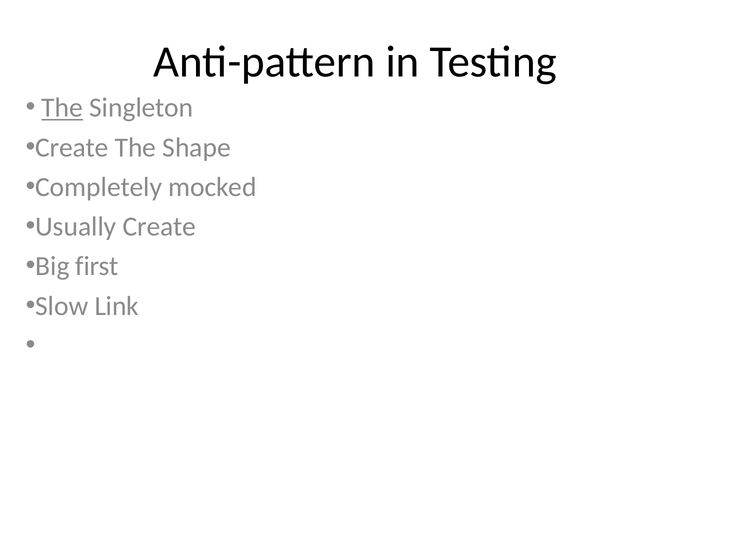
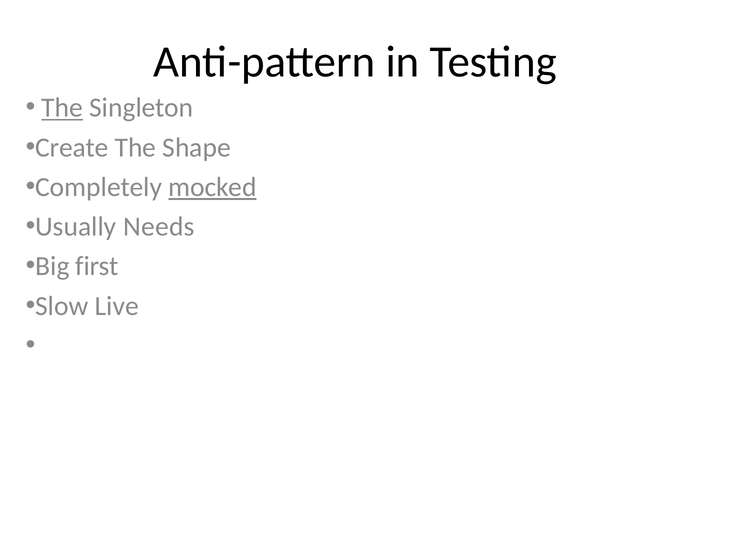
mocked underline: none -> present
Usually Create: Create -> Needs
Link: Link -> Live
